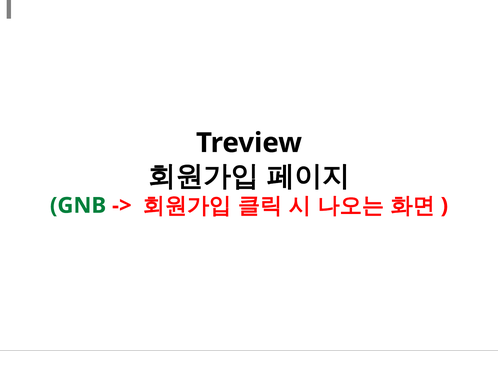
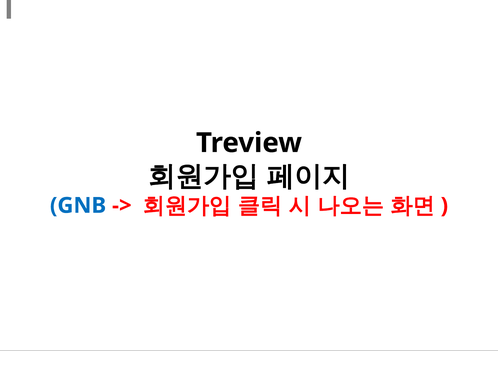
GNB colour: green -> blue
